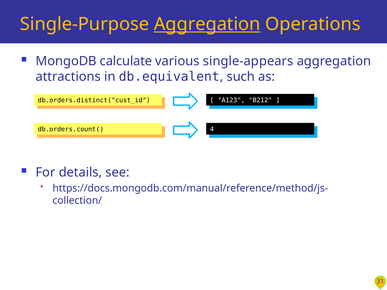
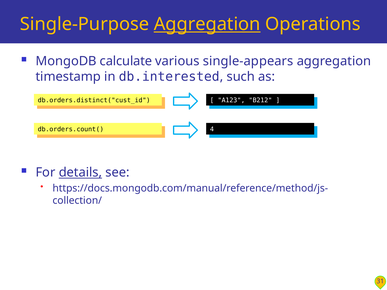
attractions: attractions -> timestamp
db.equivalent: db.equivalent -> db.interested
details underline: none -> present
